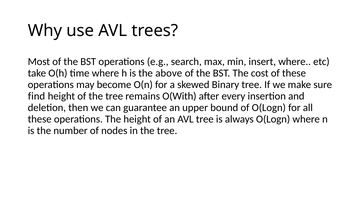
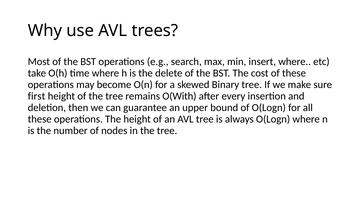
above: above -> delete
find: find -> first
